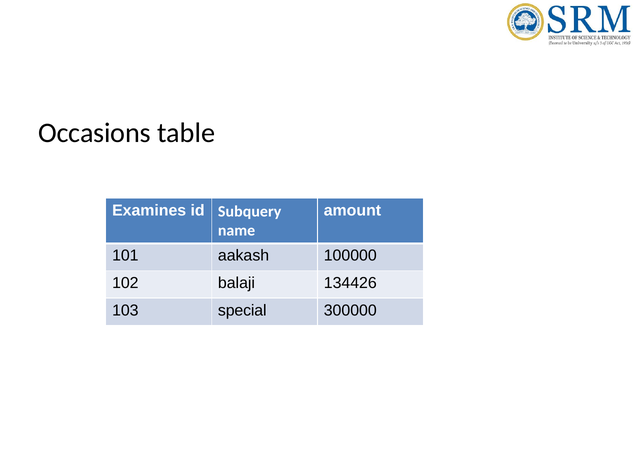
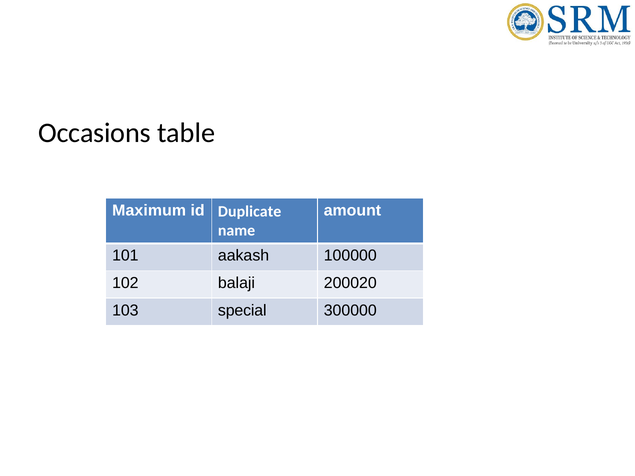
Examines: Examines -> Maximum
Subquery: Subquery -> Duplicate
134426: 134426 -> 200020
